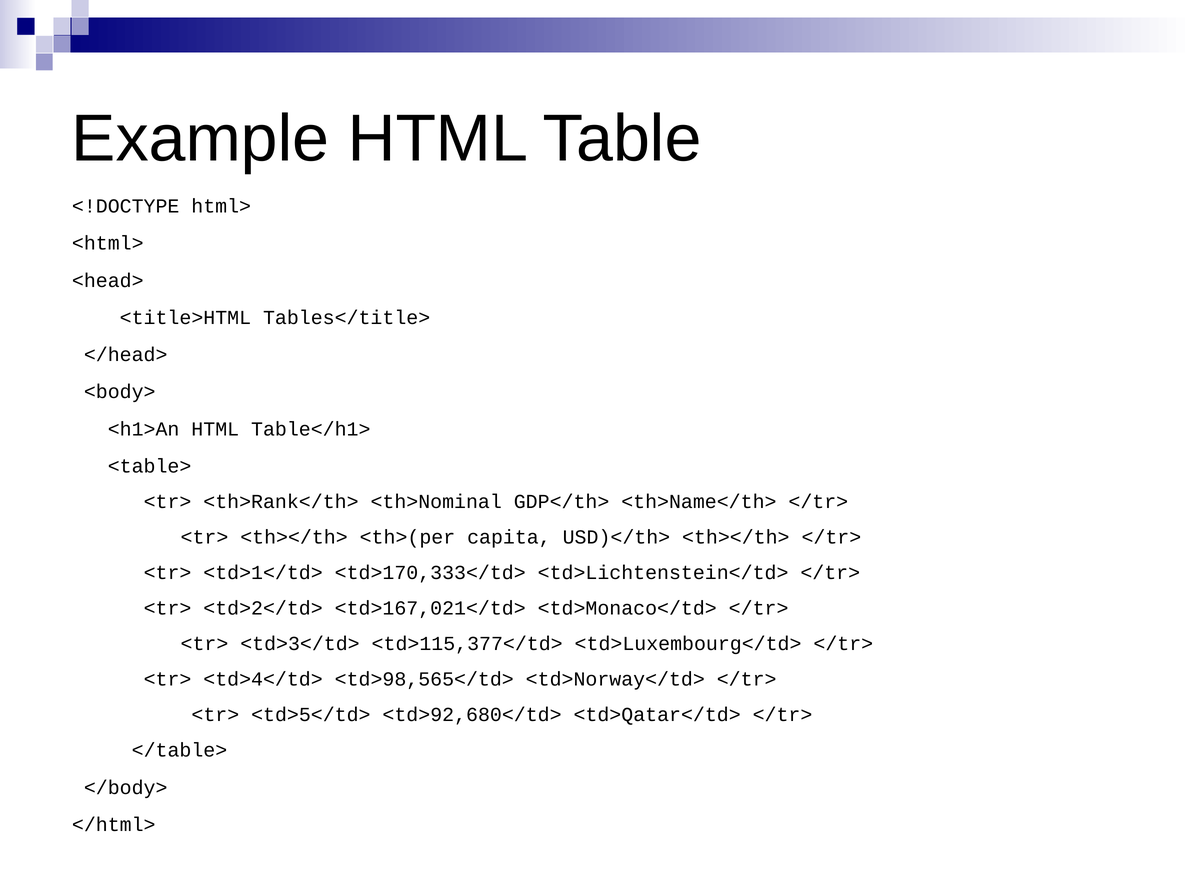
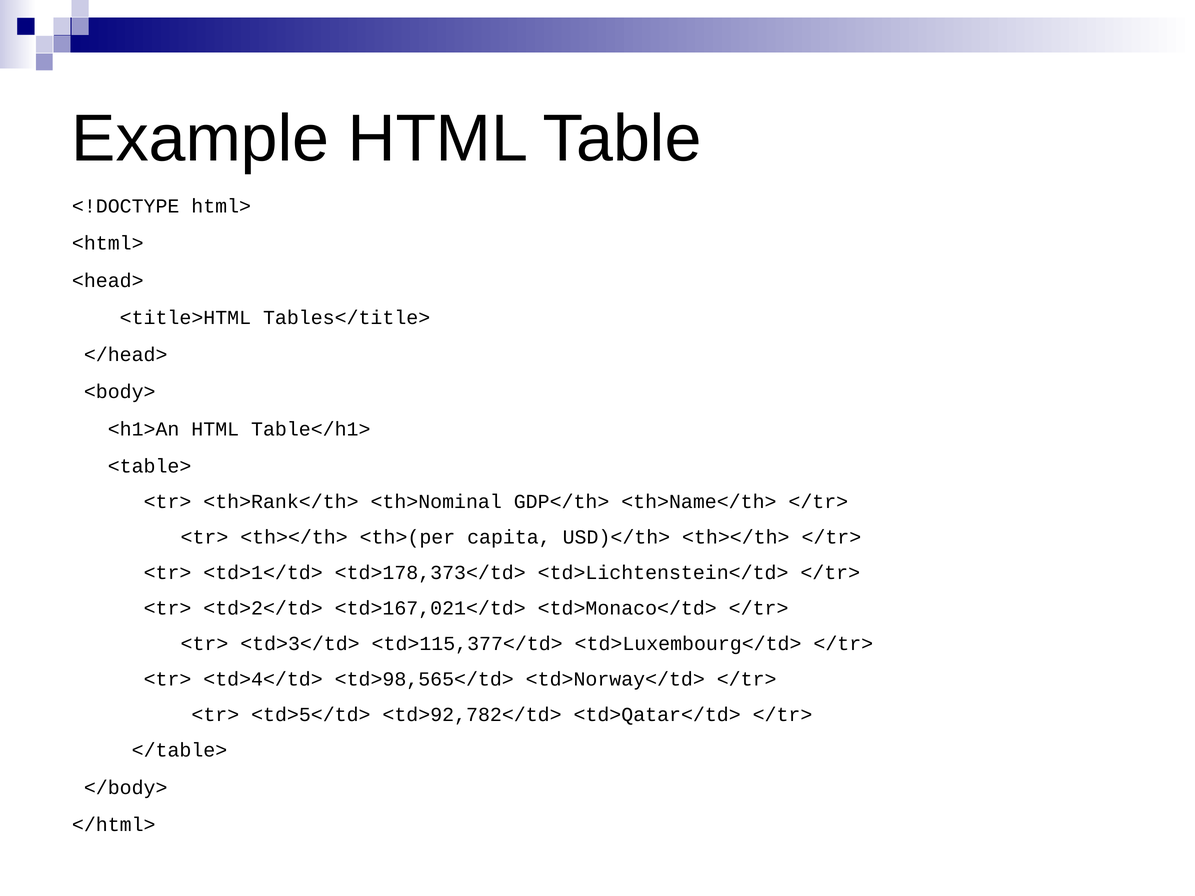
<td>170,333</td>: <td>170,333</td> -> <td>178,373</td>
<td>92,680</td>: <td>92,680</td> -> <td>92,782</td>
